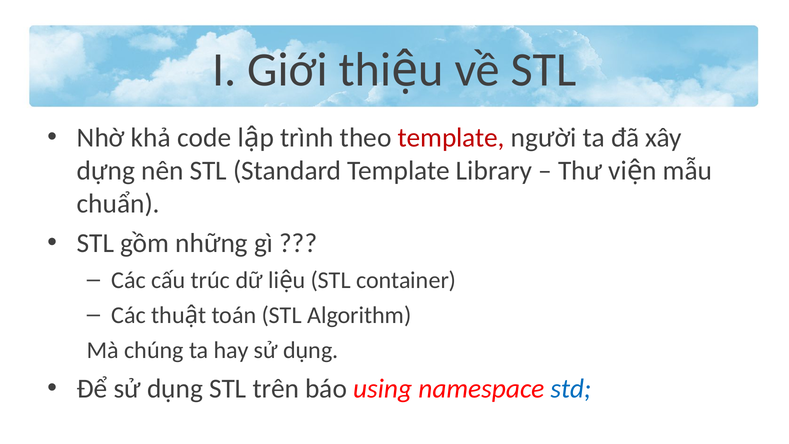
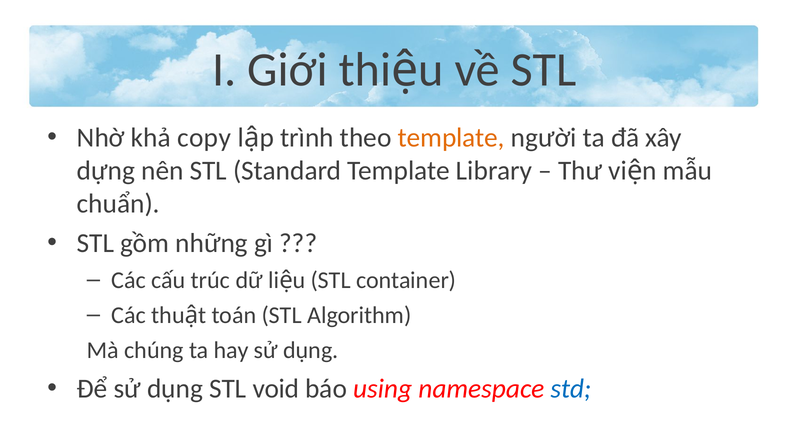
code: code -> copy
template at (451, 138) colour: red -> orange
trên: trên -> void
